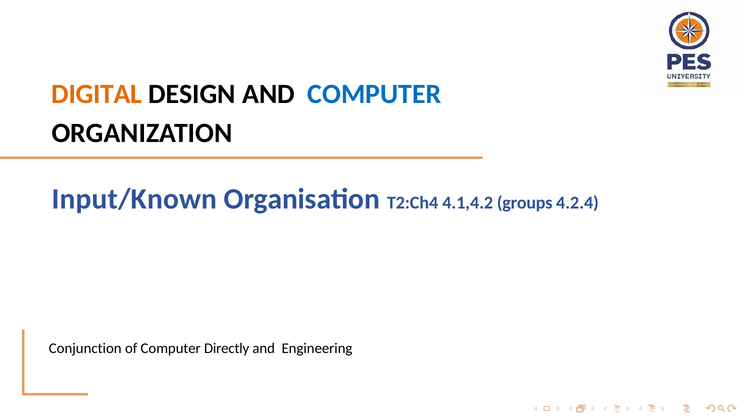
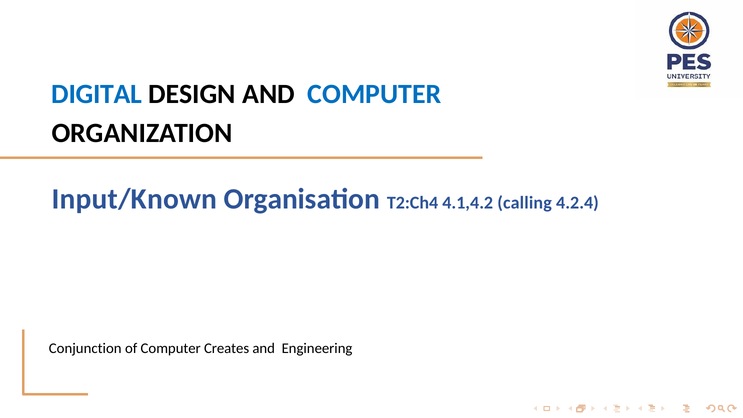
DIGITAL colour: orange -> blue
groups: groups -> calling
Directly: Directly -> Creates
